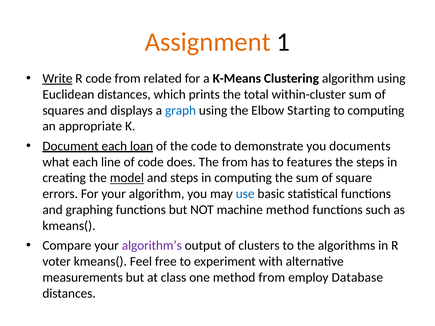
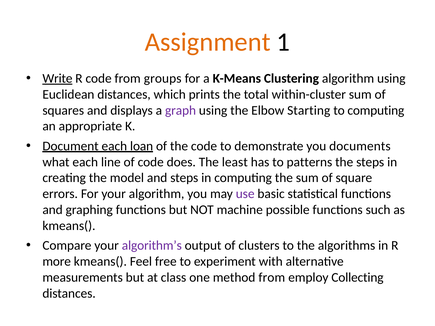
related: related -> groups
graph colour: blue -> purple
The from: from -> least
features: features -> patterns
model underline: present -> none
use colour: blue -> purple
machine method: method -> possible
voter: voter -> more
Database: Database -> Collecting
